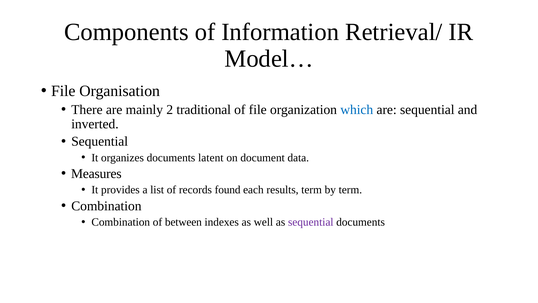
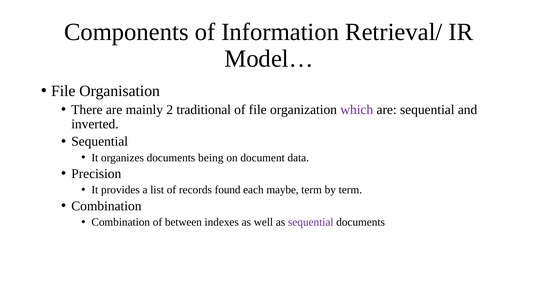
which colour: blue -> purple
latent: latent -> being
Measures: Measures -> Precision
results: results -> maybe
